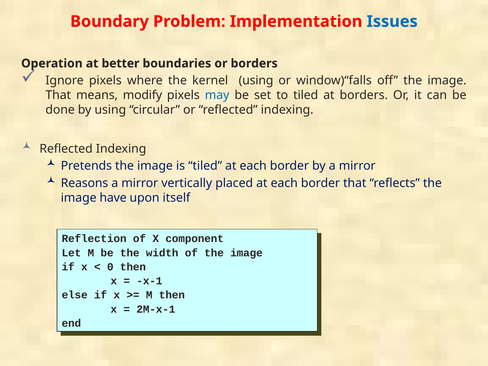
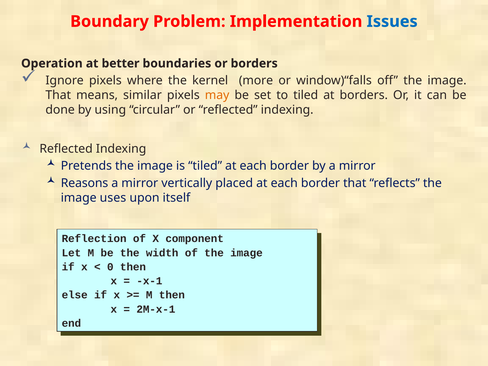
kernel using: using -> more
modify: modify -> similar
may colour: blue -> orange
have: have -> uses
